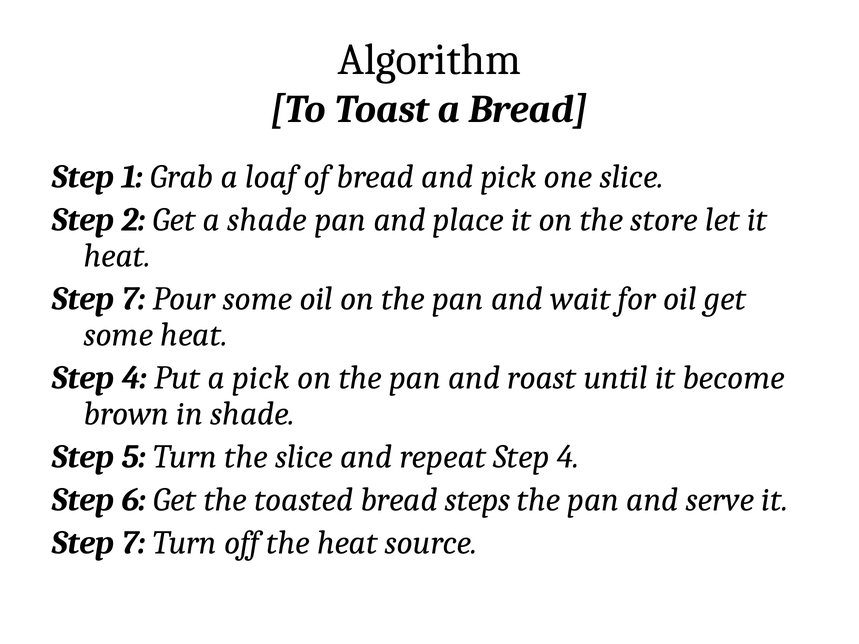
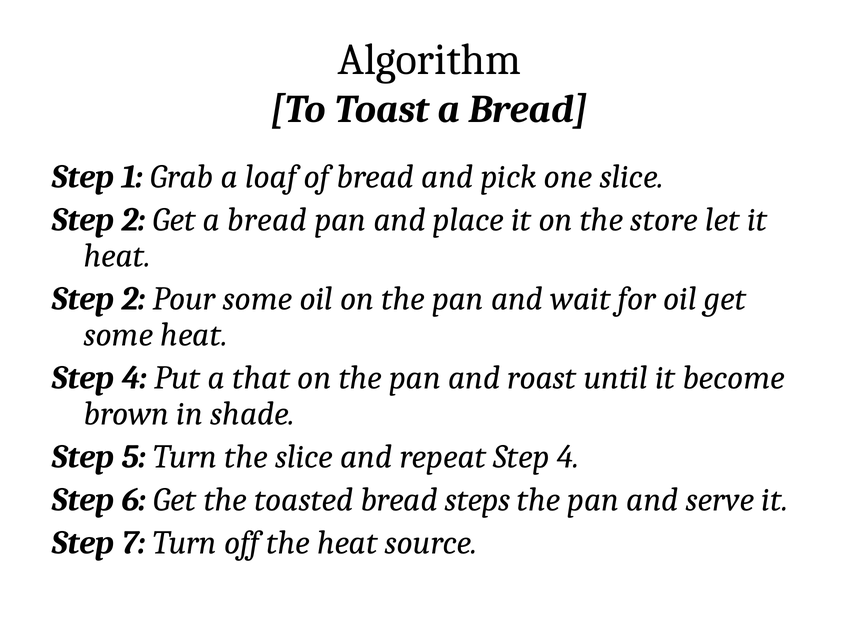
Get a shade: shade -> bread
7 at (134, 299): 7 -> 2
a pick: pick -> that
